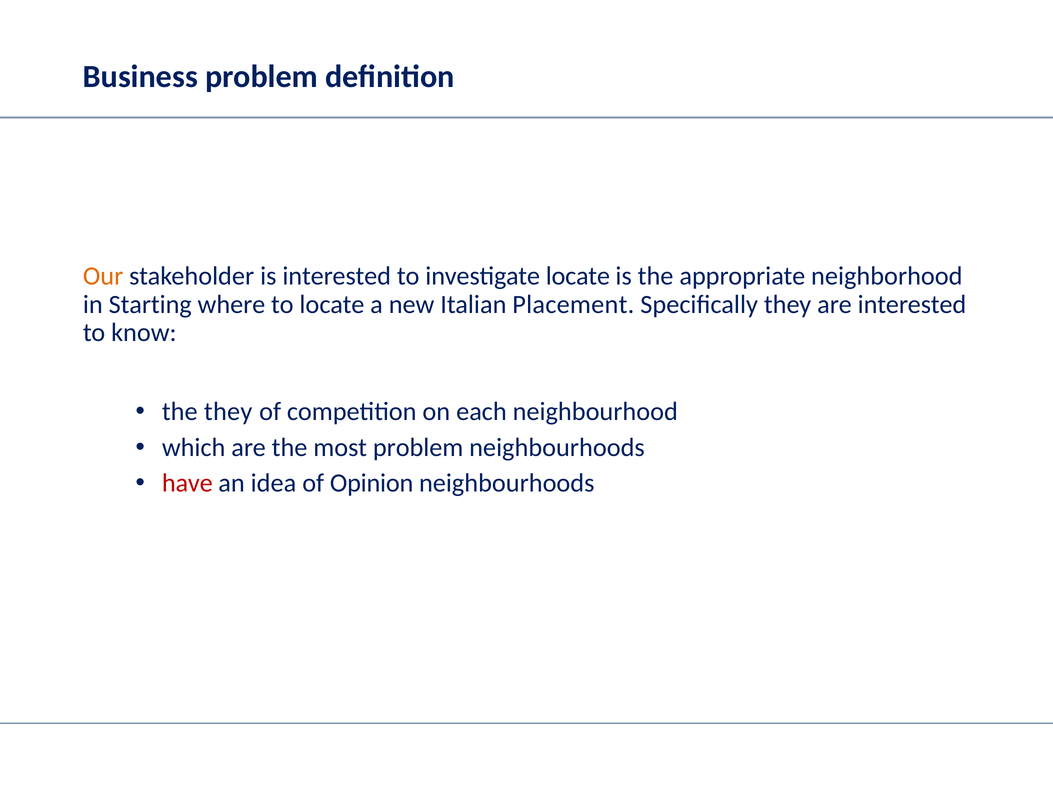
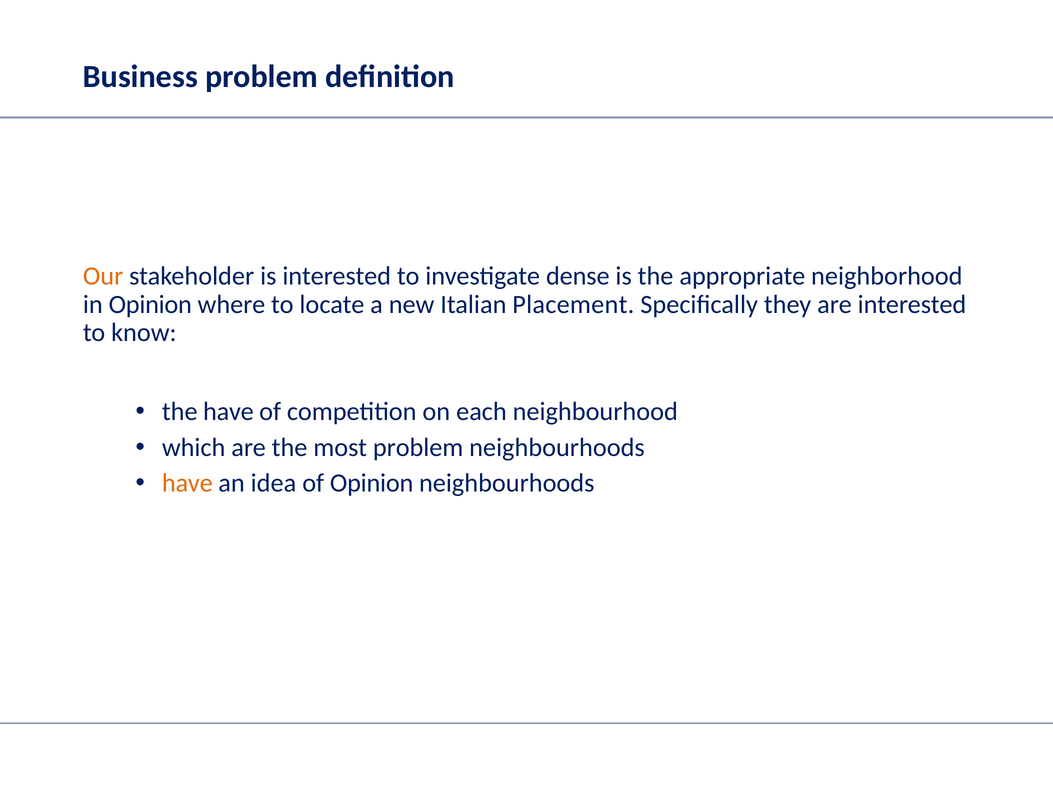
investigate locate: locate -> dense
in Starting: Starting -> Opinion
the they: they -> have
have at (187, 483) colour: red -> orange
